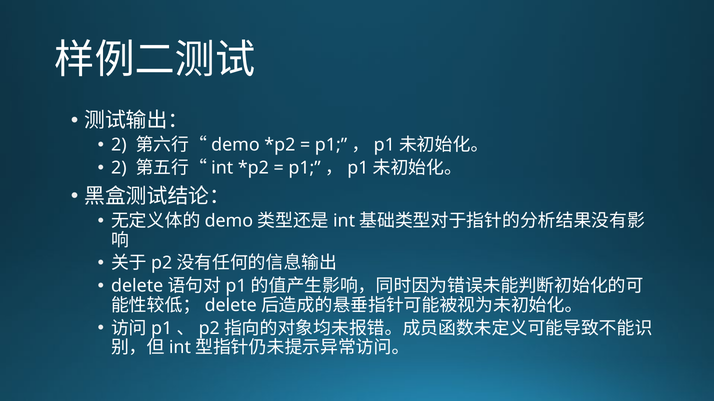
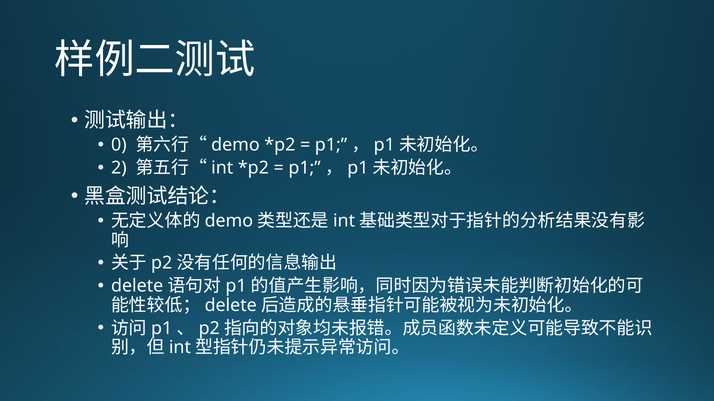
2 at (119, 145): 2 -> 0
